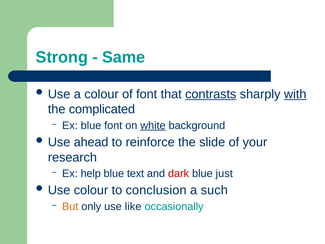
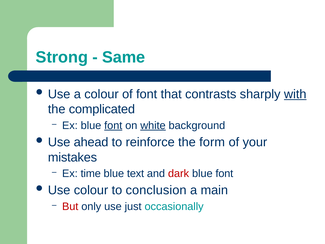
contrasts underline: present -> none
font at (113, 125) underline: none -> present
slide: slide -> form
research: research -> mistakes
help: help -> time
just at (224, 173): just -> font
such: such -> main
But colour: orange -> red
like: like -> just
